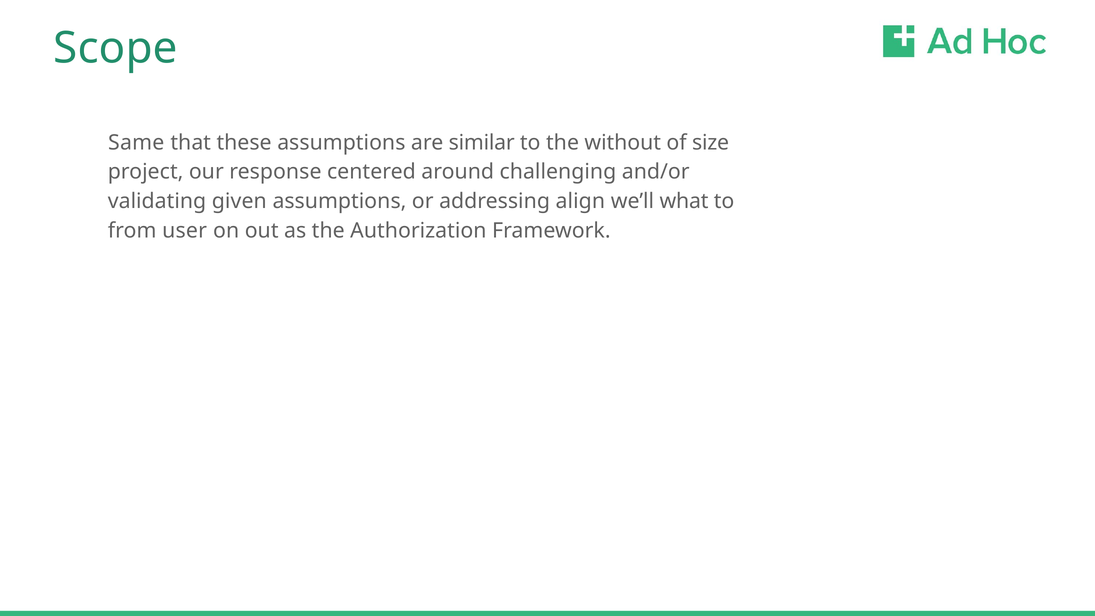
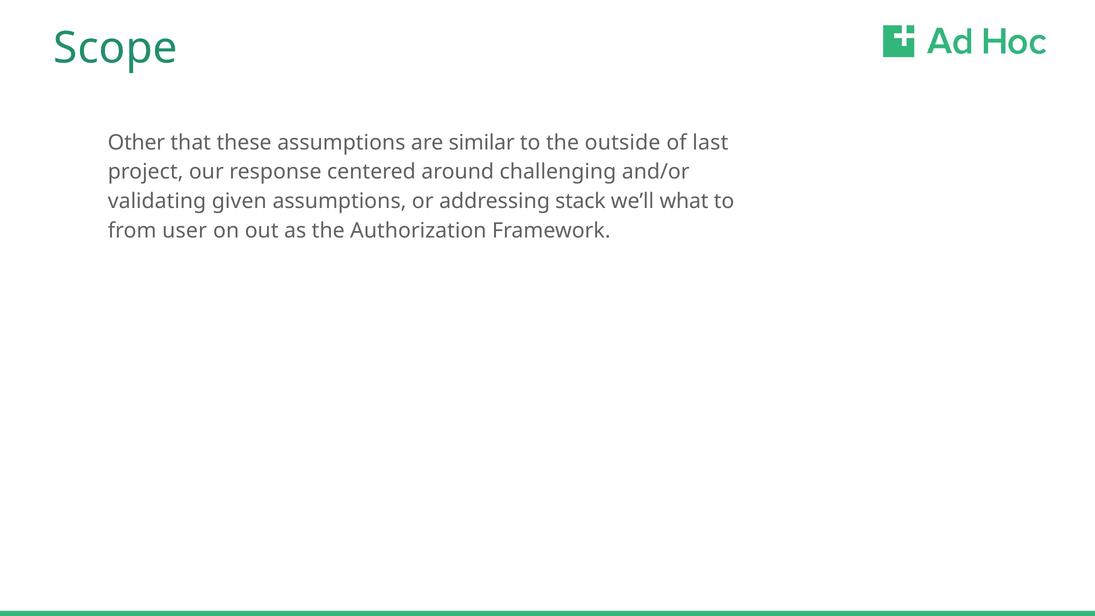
Same: Same -> Other
without: without -> outside
size: size -> last
align: align -> stack
